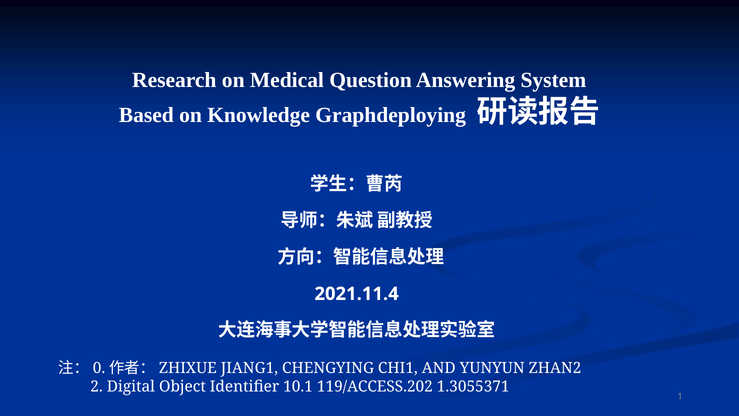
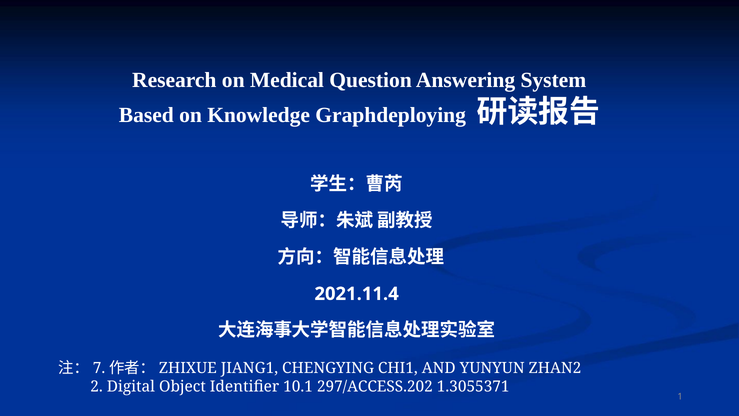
0: 0 -> 7
119/ACCESS.202: 119/ACCESS.202 -> 297/ACCESS.202
